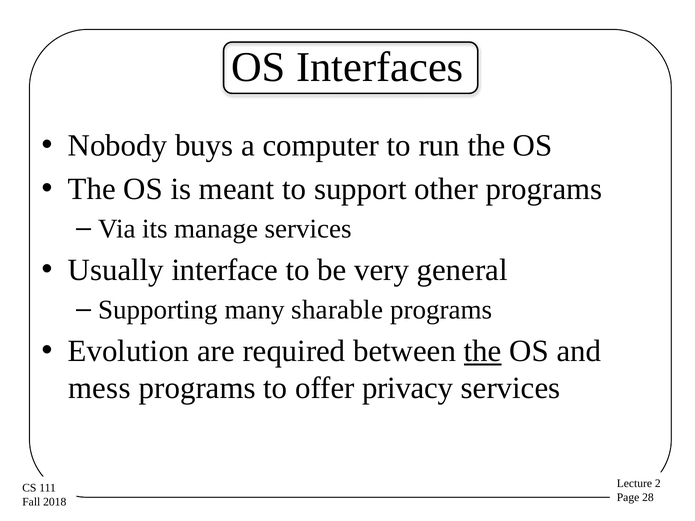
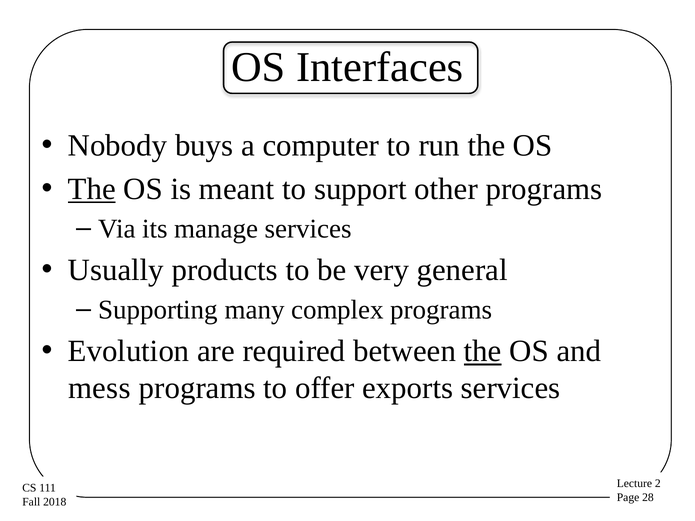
The at (92, 189) underline: none -> present
interface: interface -> products
sharable: sharable -> complex
privacy: privacy -> exports
